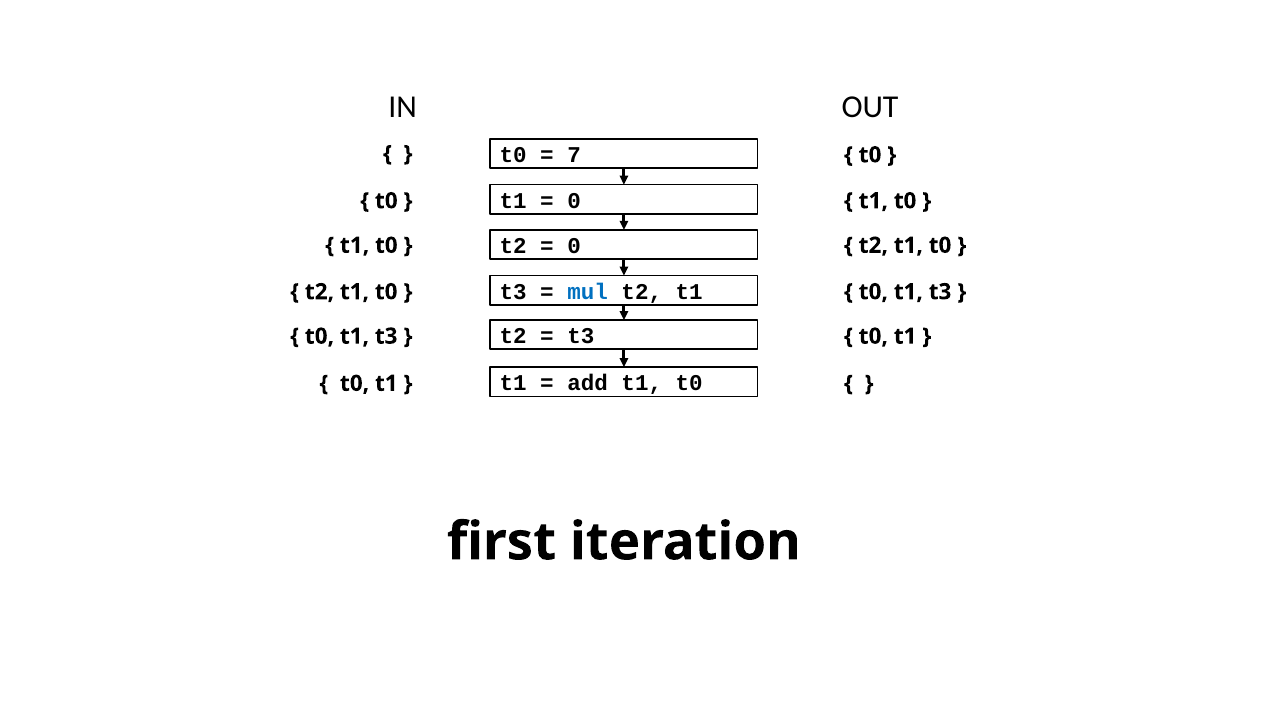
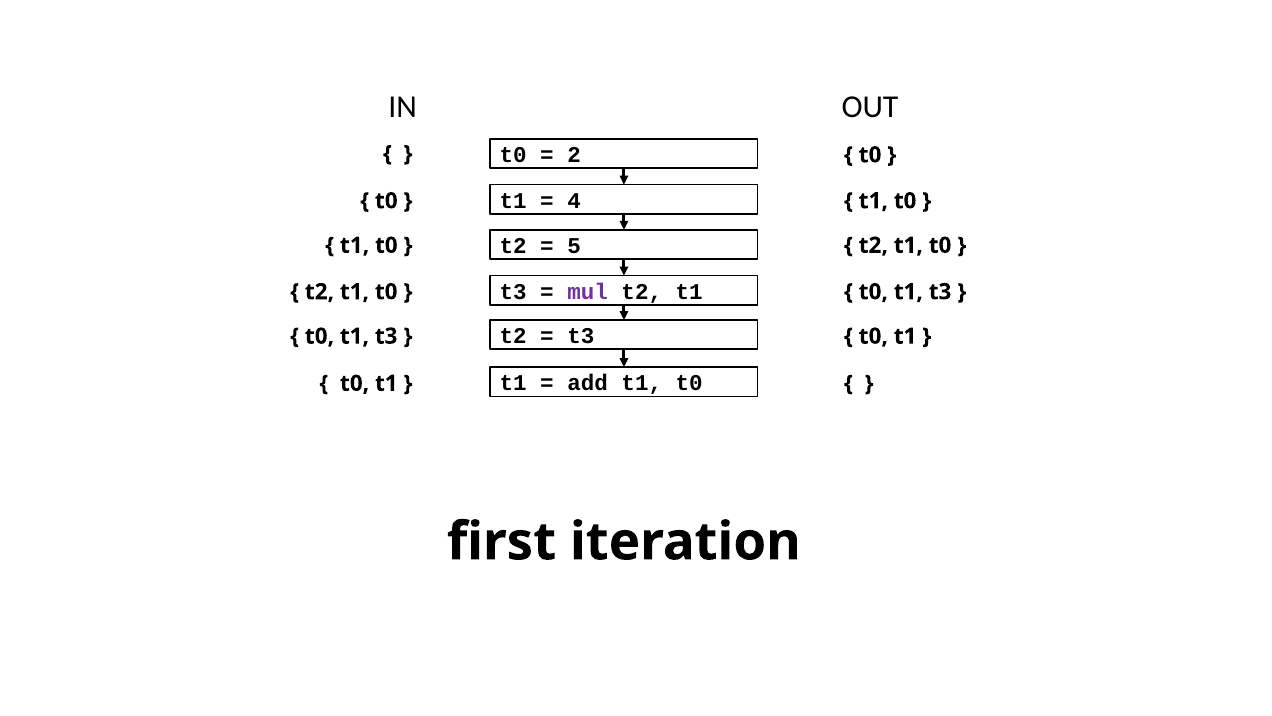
7: 7 -> 2
0 at (574, 201): 0 -> 4
0 at (574, 246): 0 -> 5
mul colour: blue -> purple
